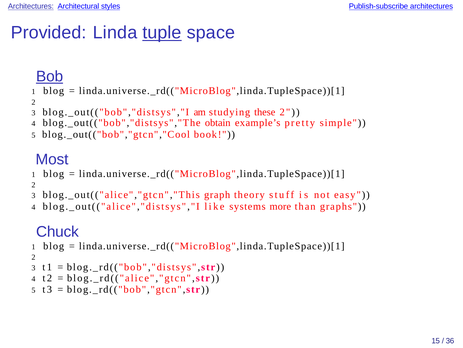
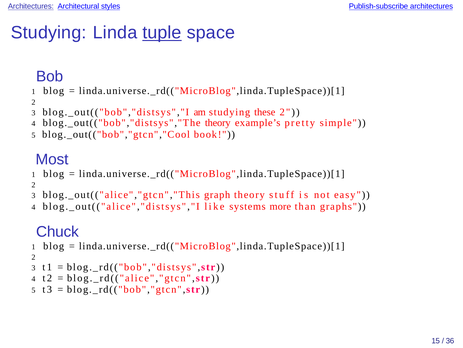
Provided at (49, 33): Provided -> Studying
Bob underline: present -> none
blog._out(("bob","distsys","The obtain: obtain -> theory
